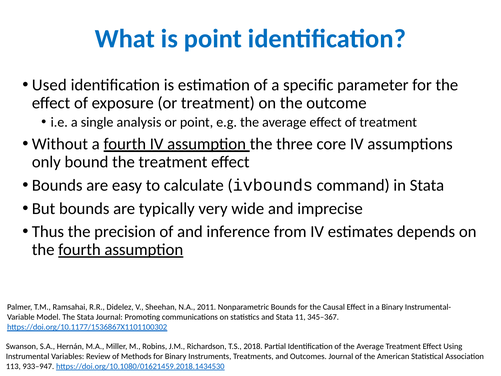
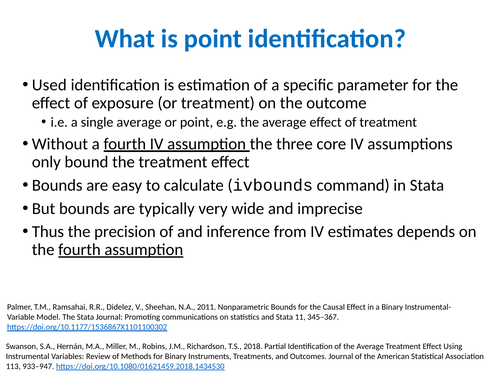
single analysis: analysis -> average
